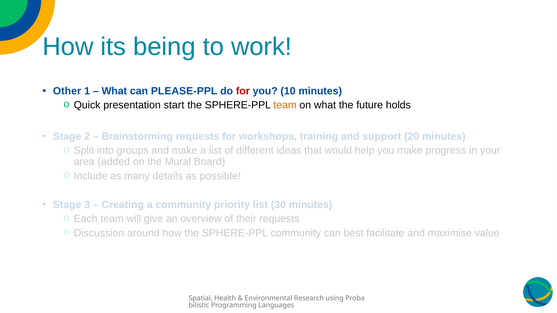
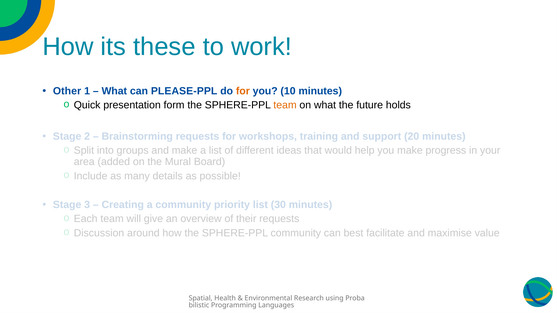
being: being -> these
for at (243, 91) colour: red -> orange
start: start -> form
